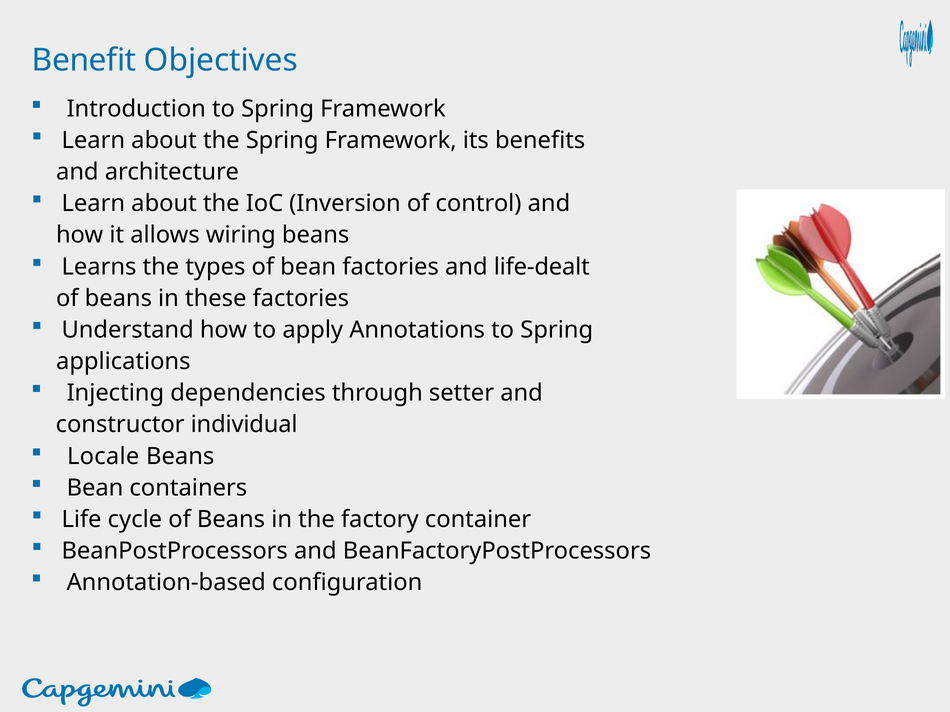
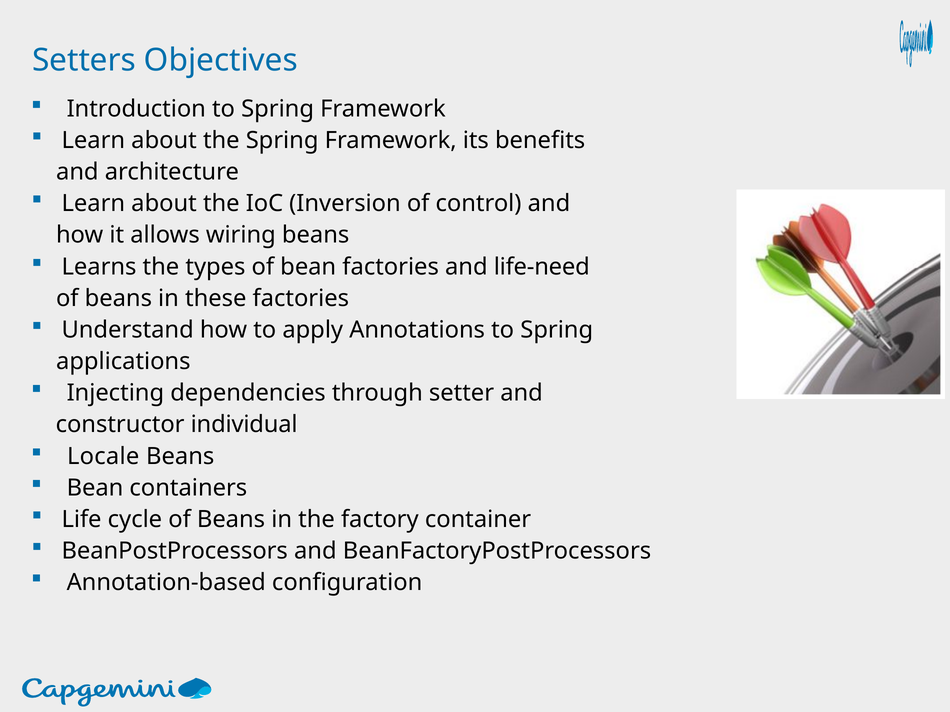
Benefit: Benefit -> Setters
life-dealt: life-dealt -> life-need
